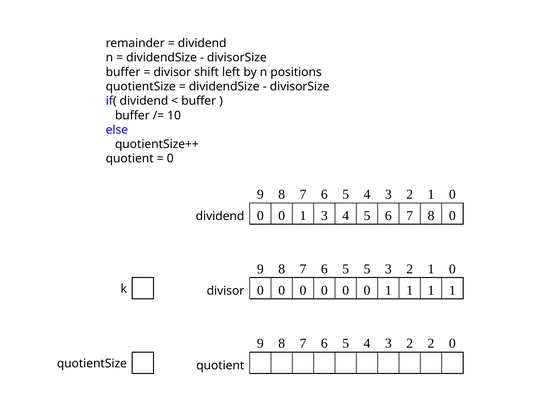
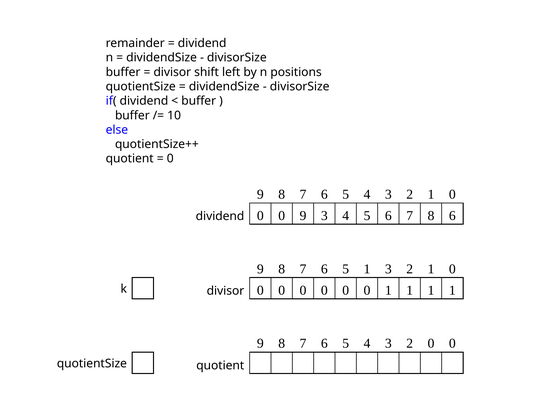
dividend 0 0 1: 1 -> 9
8 0: 0 -> 6
5 5: 5 -> 1
2 2: 2 -> 0
